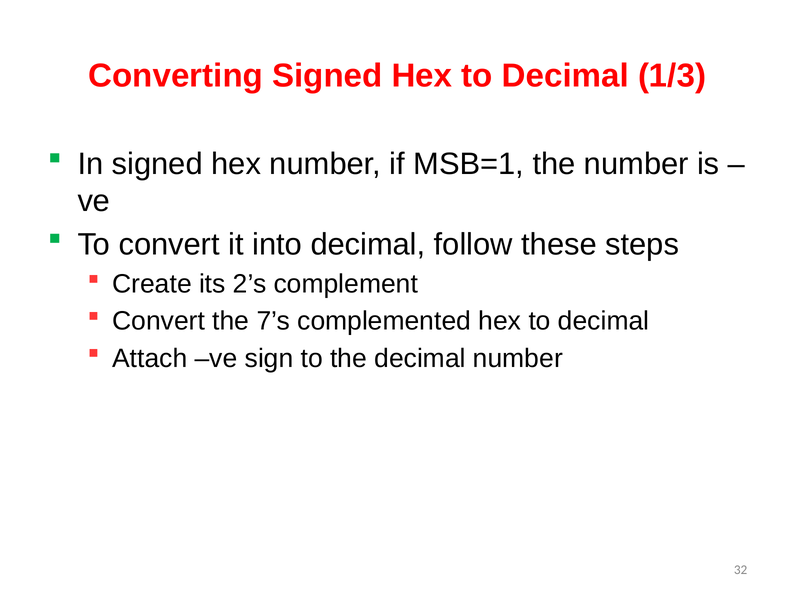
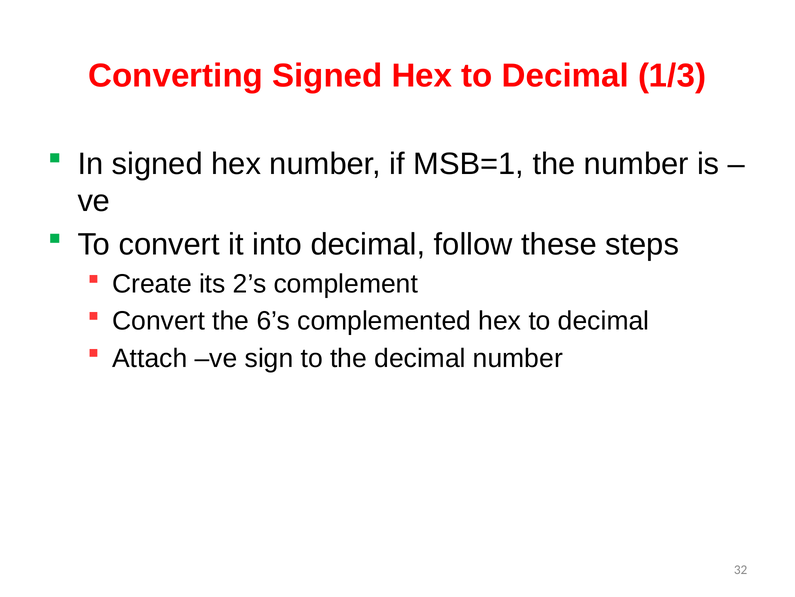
7’s: 7’s -> 6’s
